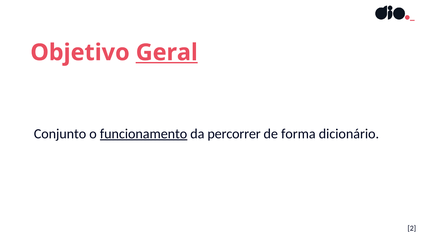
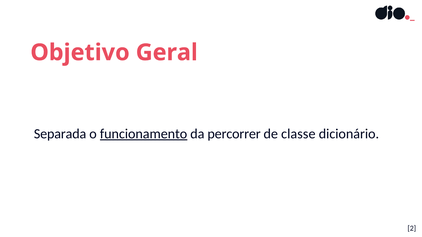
Geral underline: present -> none
Conjunto: Conjunto -> Separada
forma: forma -> classe
